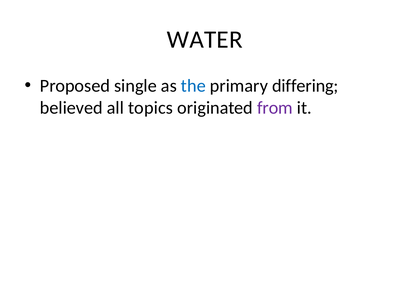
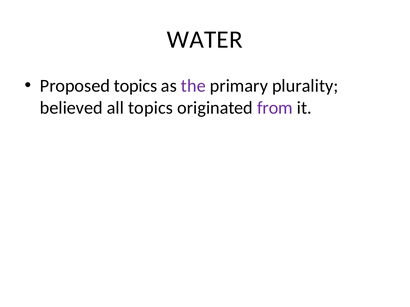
Proposed single: single -> topics
the colour: blue -> purple
differing: differing -> plurality
